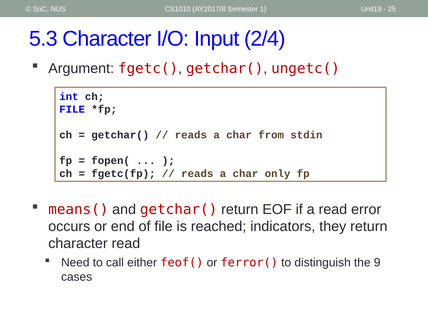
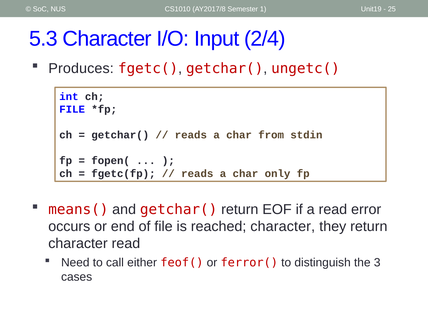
Argument: Argument -> Produces
reached indicators: indicators -> character
9: 9 -> 3
